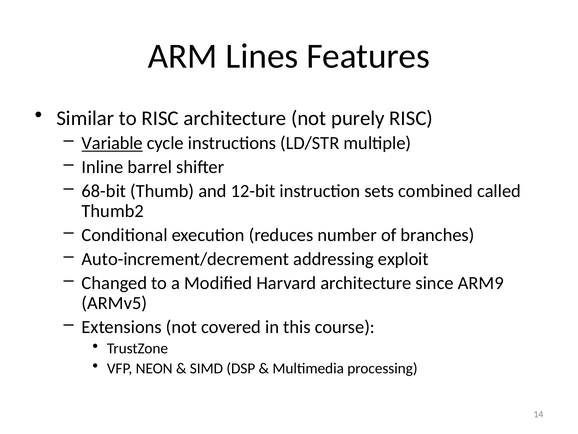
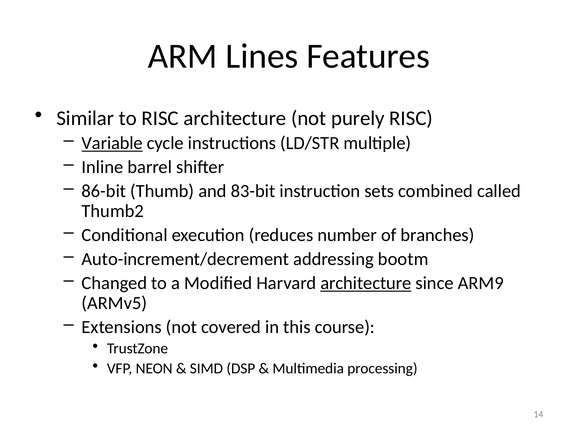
68-bit: 68-bit -> 86-bit
12-bit: 12-bit -> 83-bit
exploit: exploit -> bootm
architecture at (366, 283) underline: none -> present
